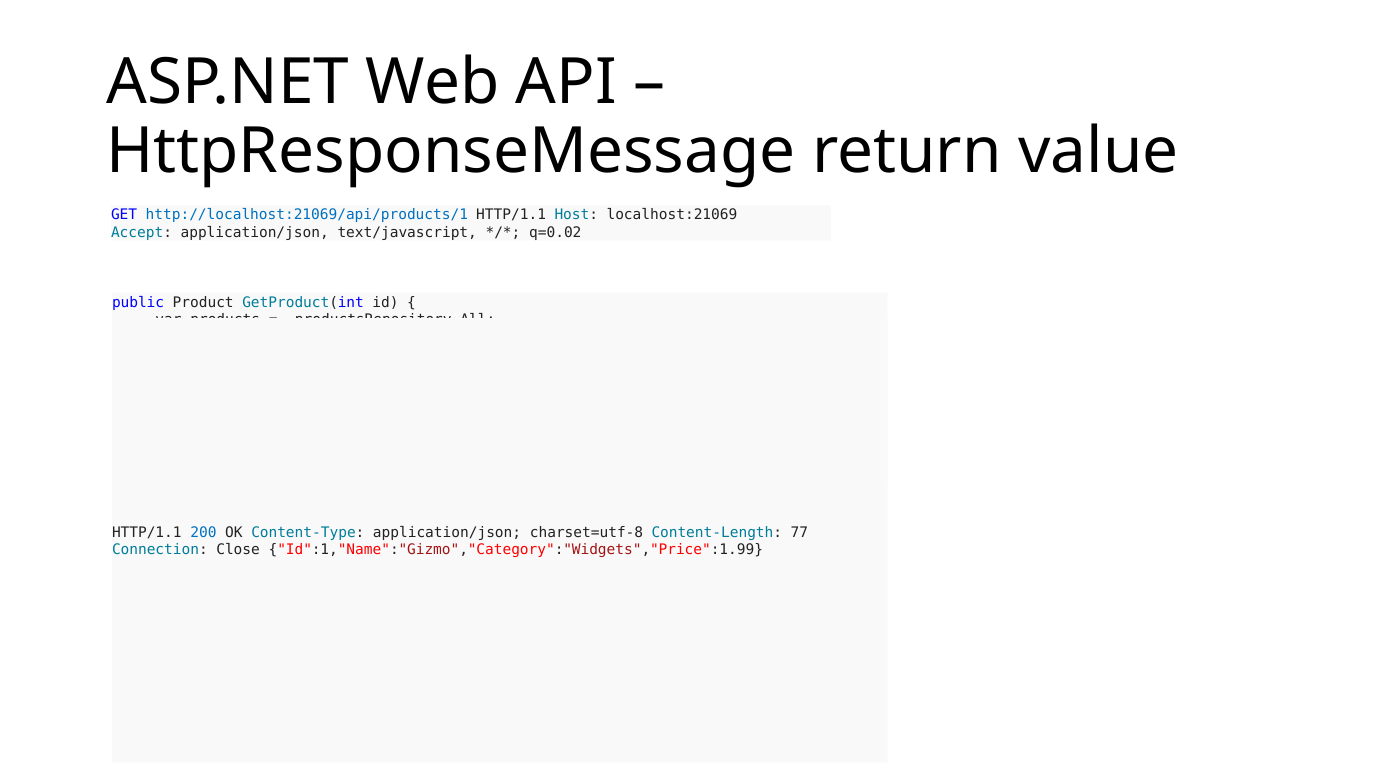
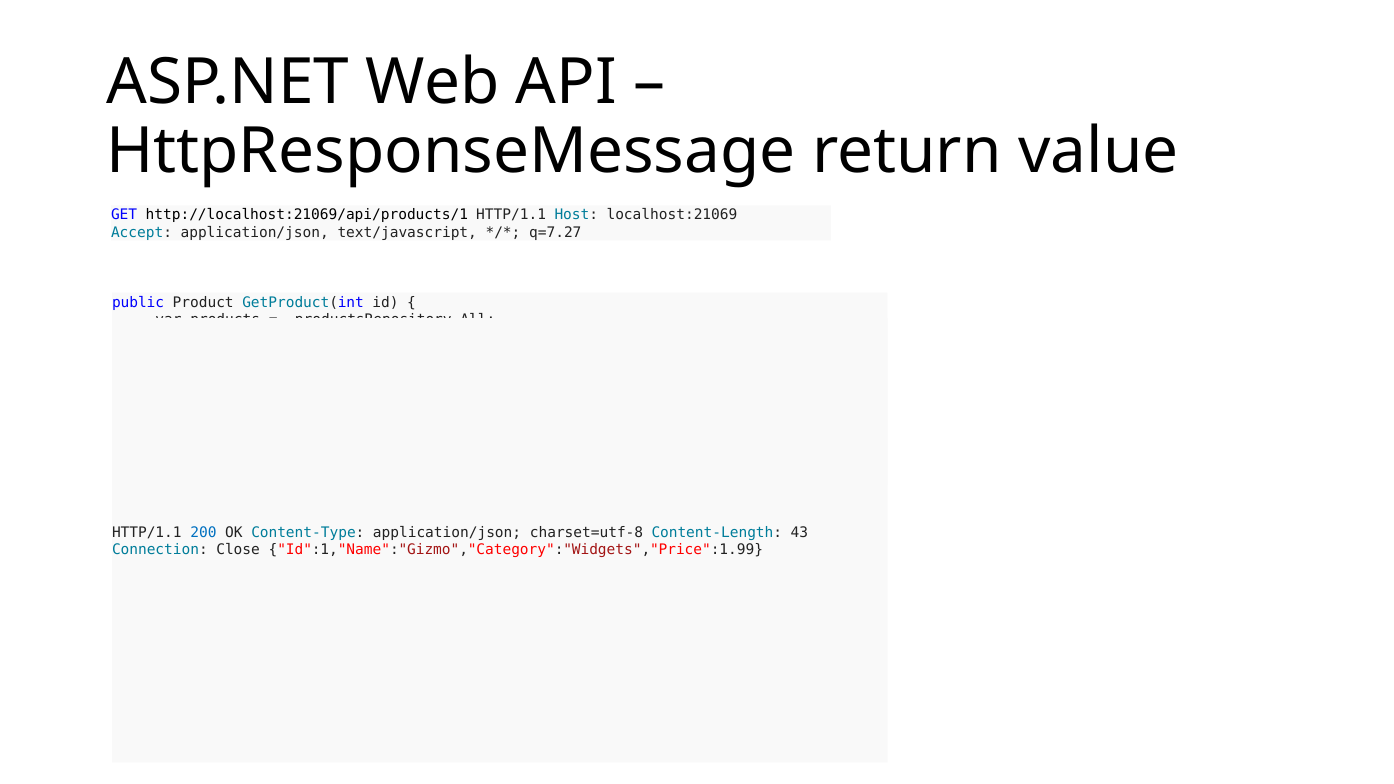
http://localhost:21069/api/products/1 colour: blue -> black
q=0.02: q=0.02 -> q=7.27
77: 77 -> 43
